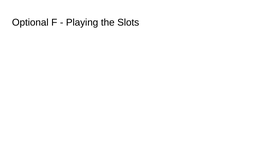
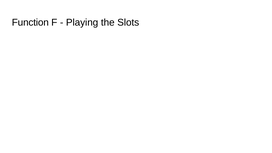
Optional: Optional -> Function
